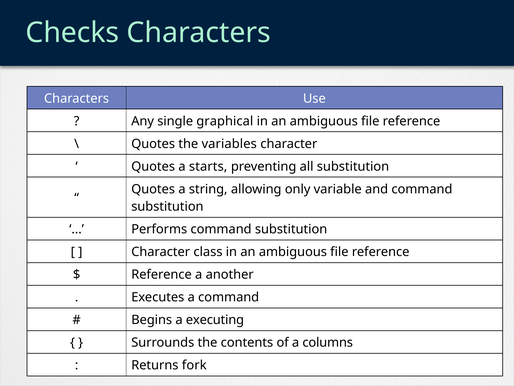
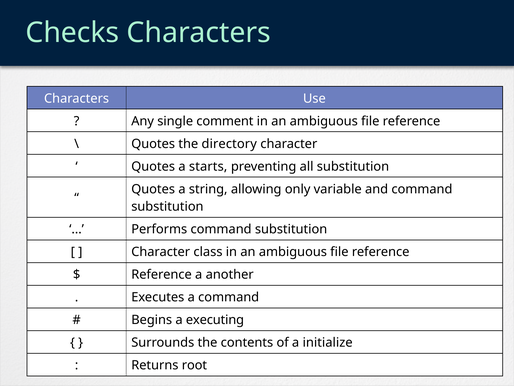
graphical: graphical -> comment
variables: variables -> directory
columns: columns -> initialize
fork: fork -> root
